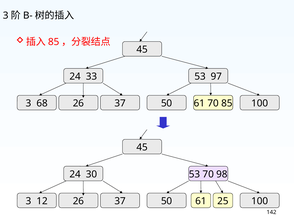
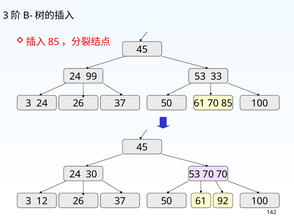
33: 33 -> 99
97: 97 -> 33
3 68: 68 -> 24
70 98: 98 -> 70
25: 25 -> 92
